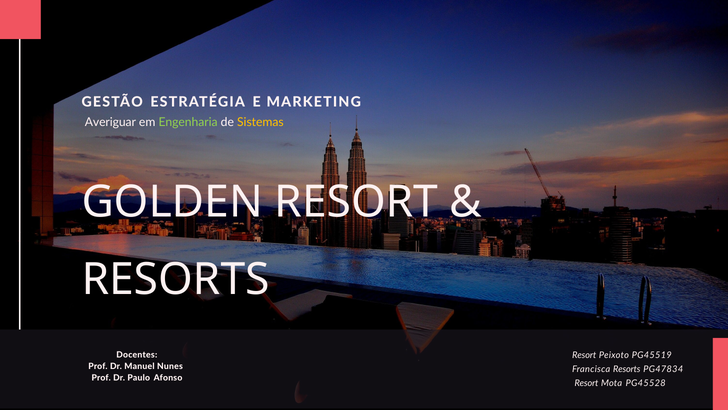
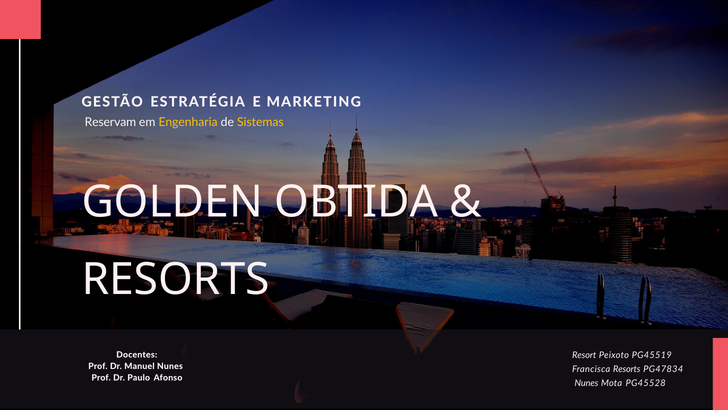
Averiguar: Averiguar -> Reservam
Engenharia colour: light green -> yellow
GOLDEN RESORT: RESORT -> OBTIDA
Resort at (586, 383): Resort -> Nunes
